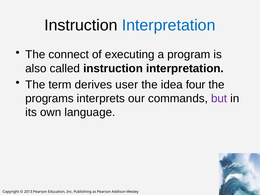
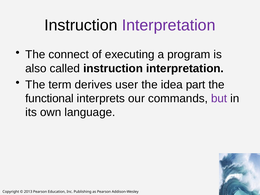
Interpretation at (169, 25) colour: blue -> purple
four: four -> part
programs: programs -> functional
